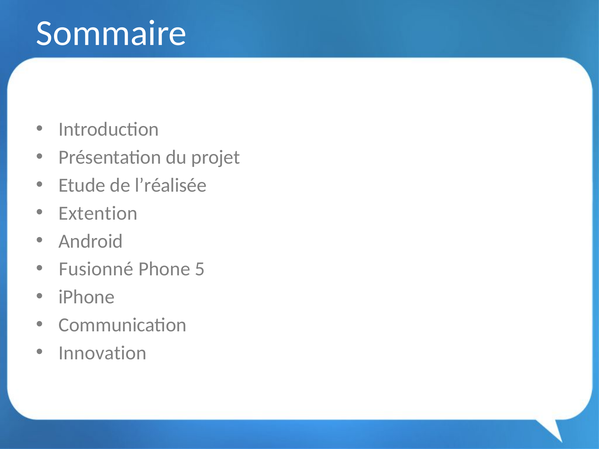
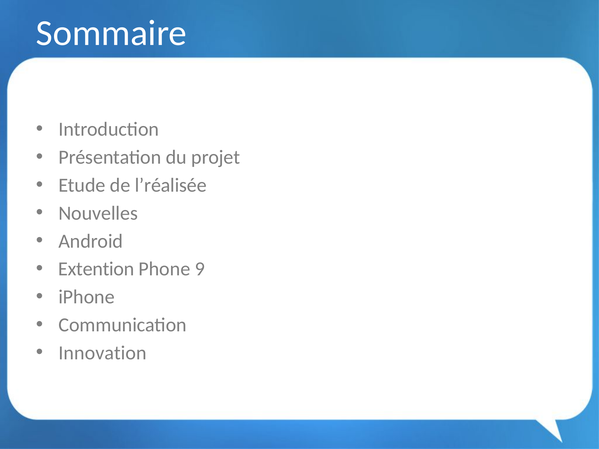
Extention: Extention -> Nouvelles
Fusionné: Fusionné -> Extention
5: 5 -> 9
